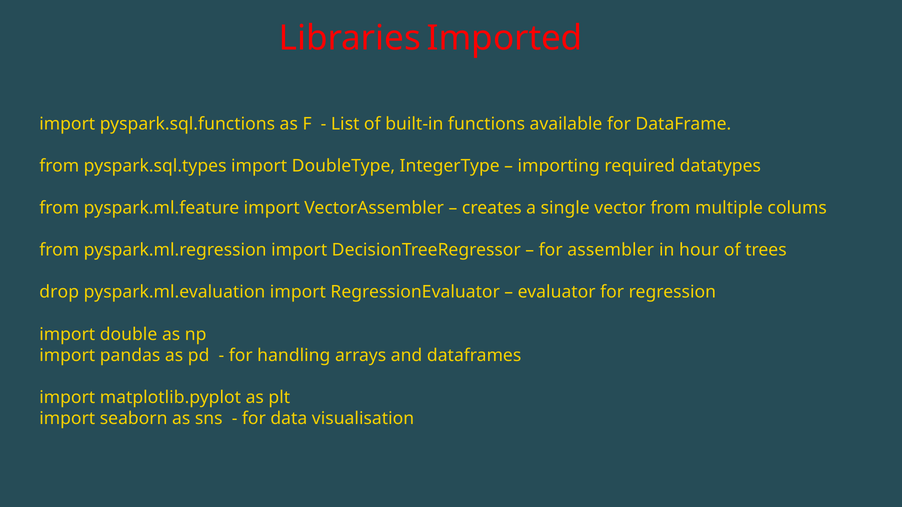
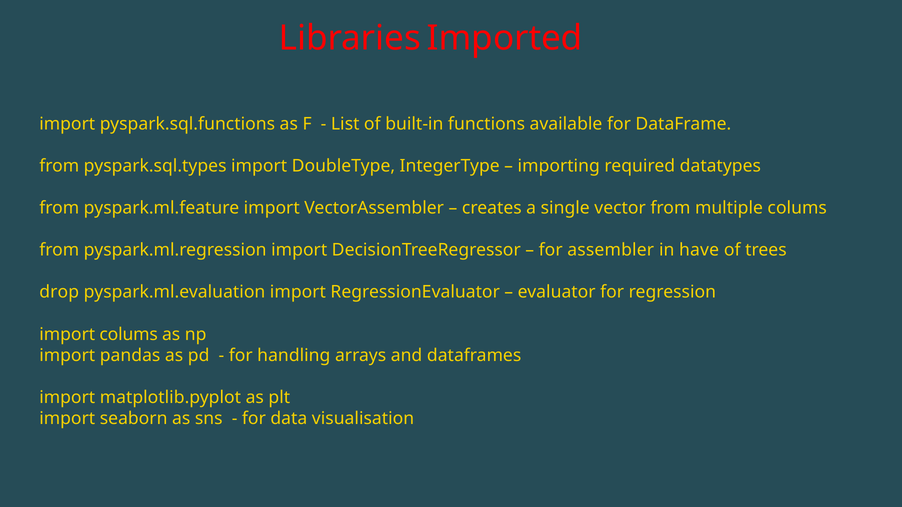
hour: hour -> have
import double: double -> colums
